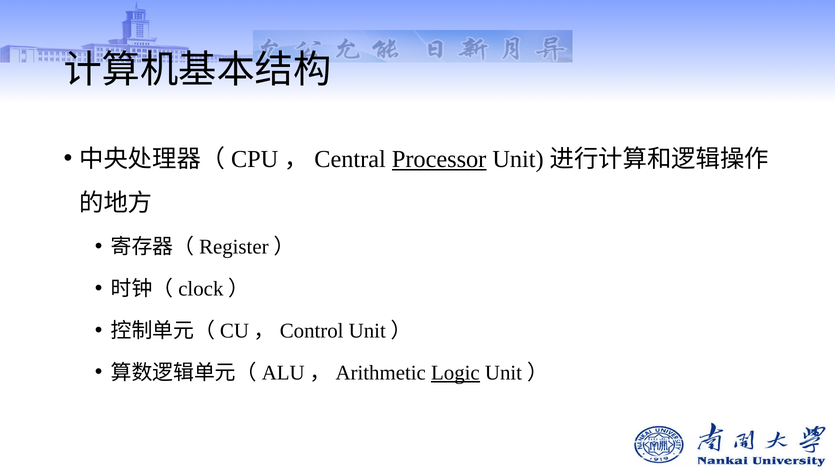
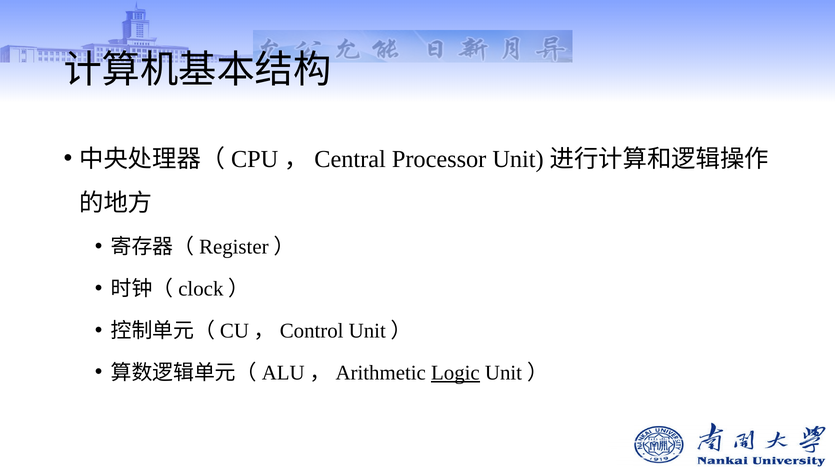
Processor underline: present -> none
